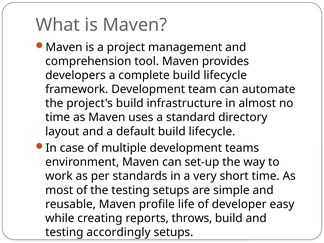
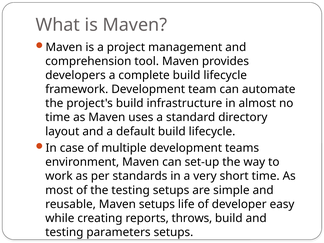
Maven profile: profile -> setups
accordingly: accordingly -> parameters
